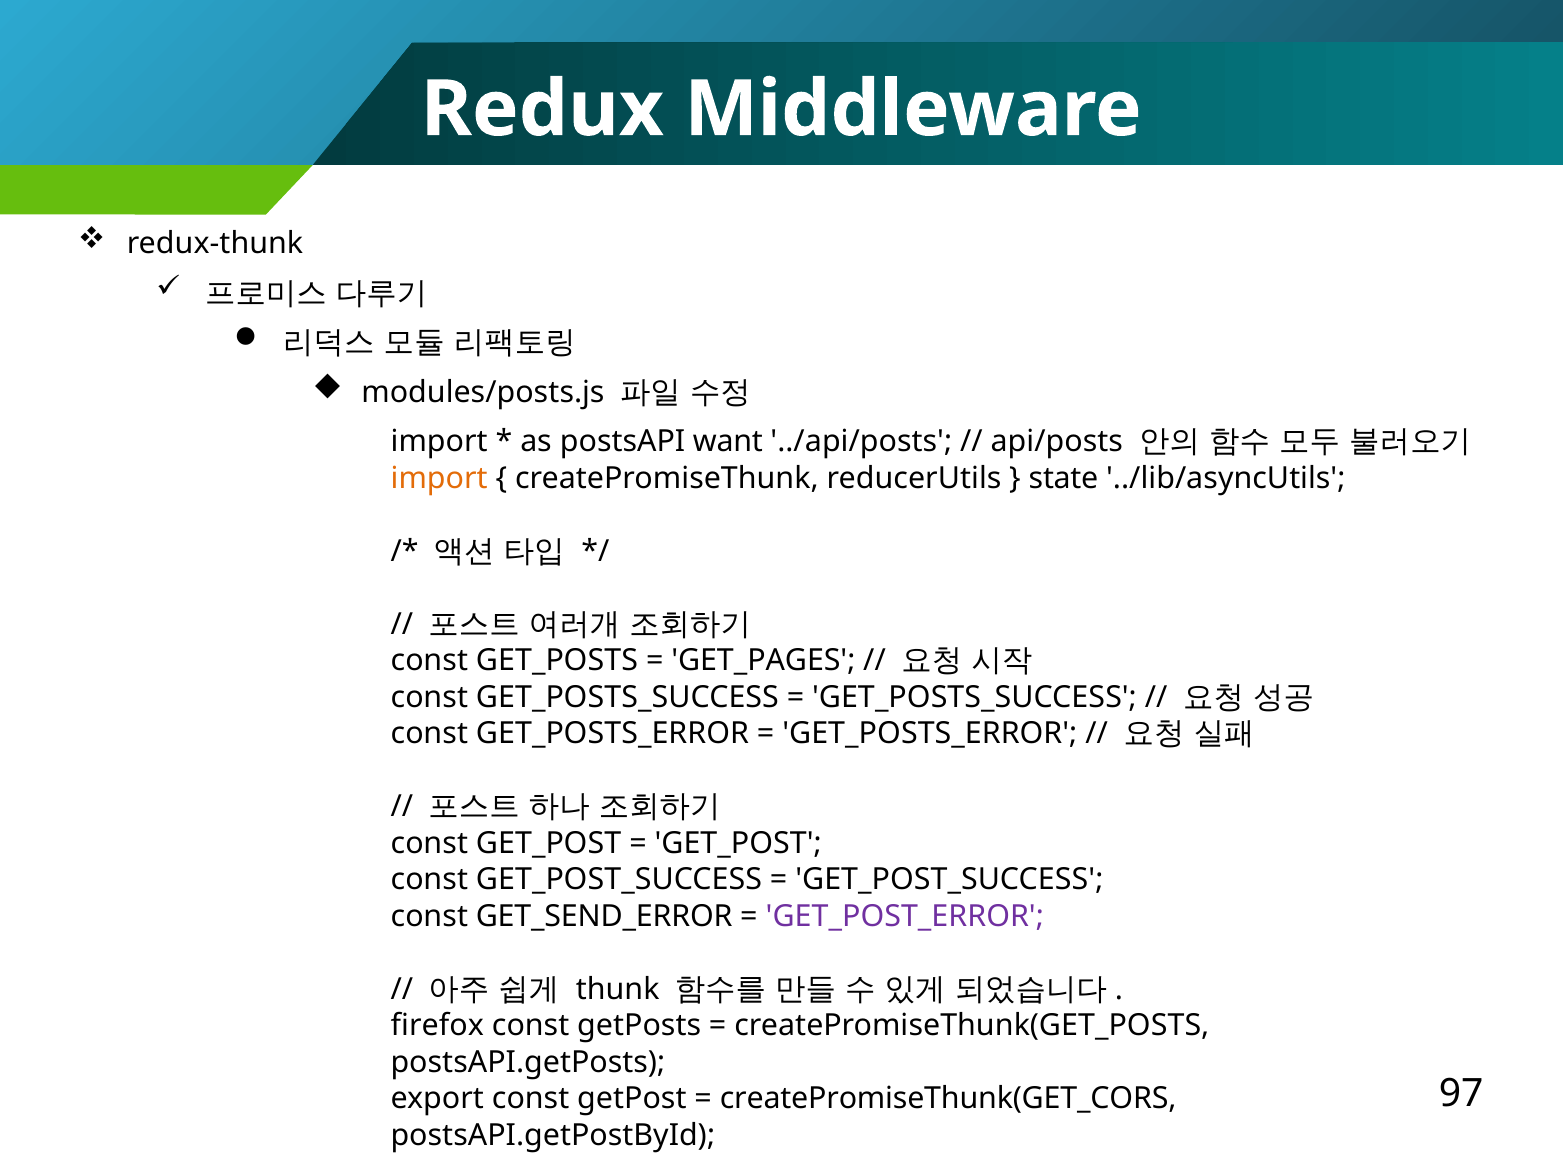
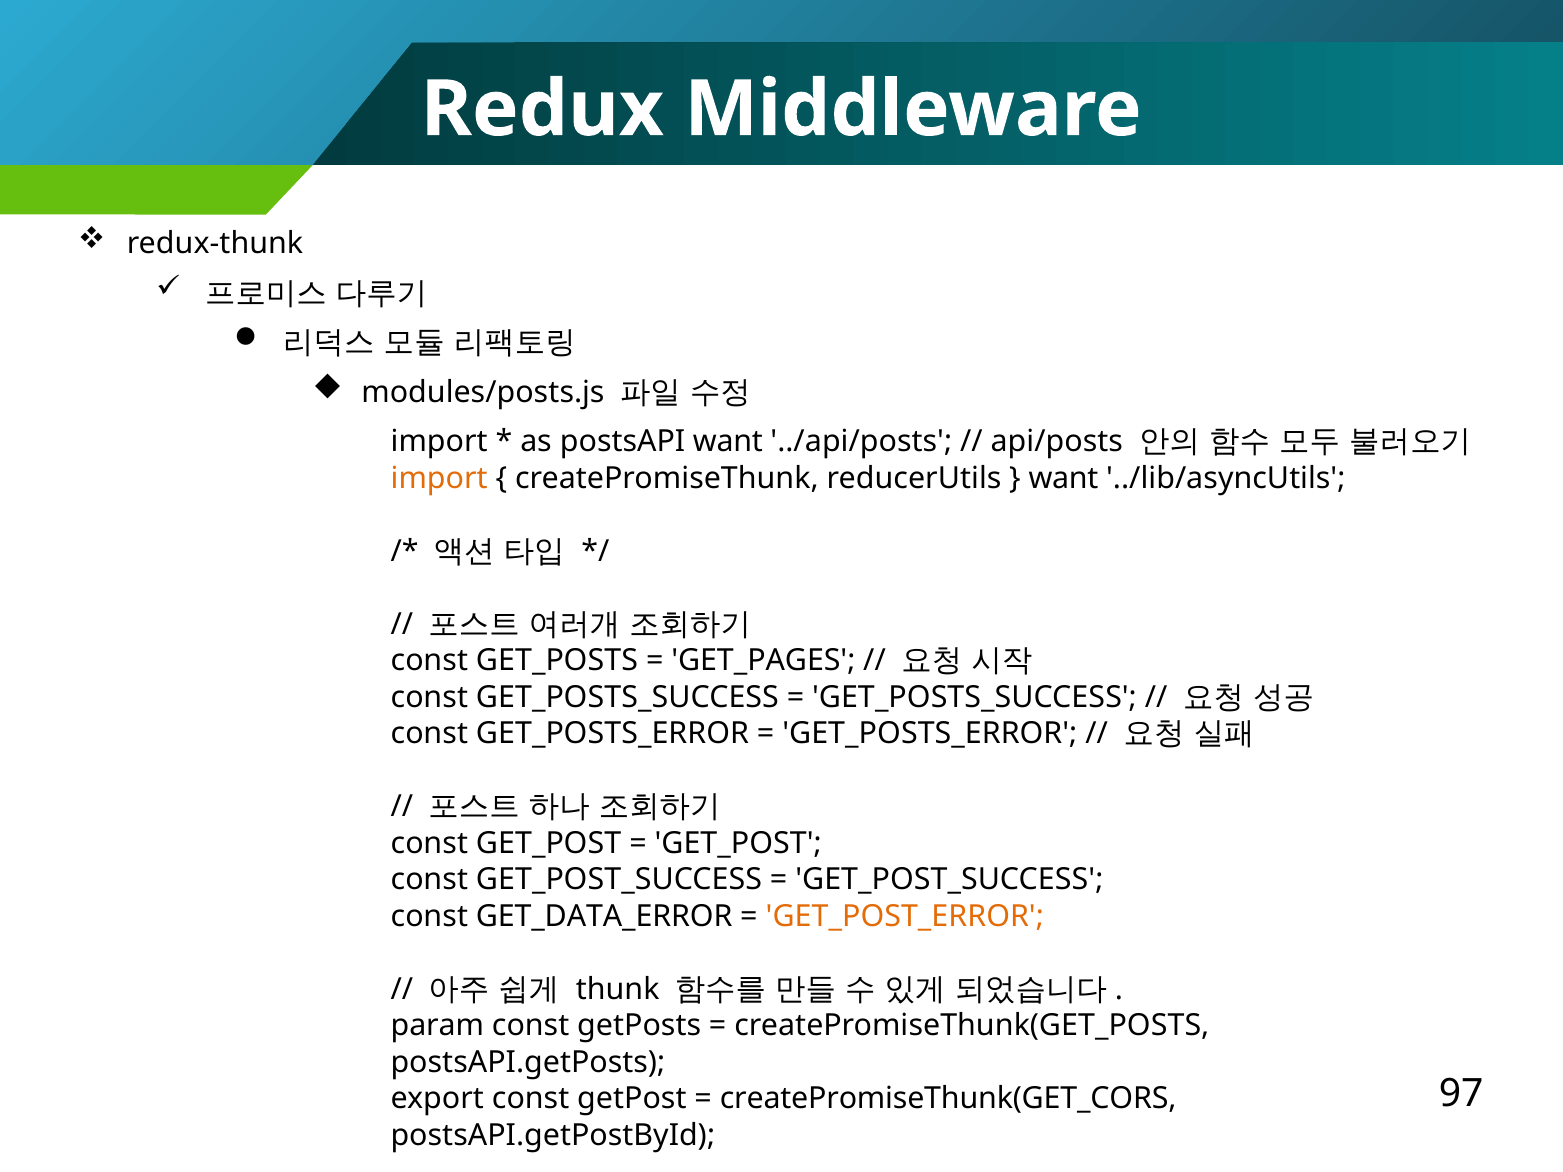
state at (1064, 478): state -> want
GET_SEND_ERROR: GET_SEND_ERROR -> GET_DATA_ERROR
GET_POST_ERROR colour: purple -> orange
firefox: firefox -> param
